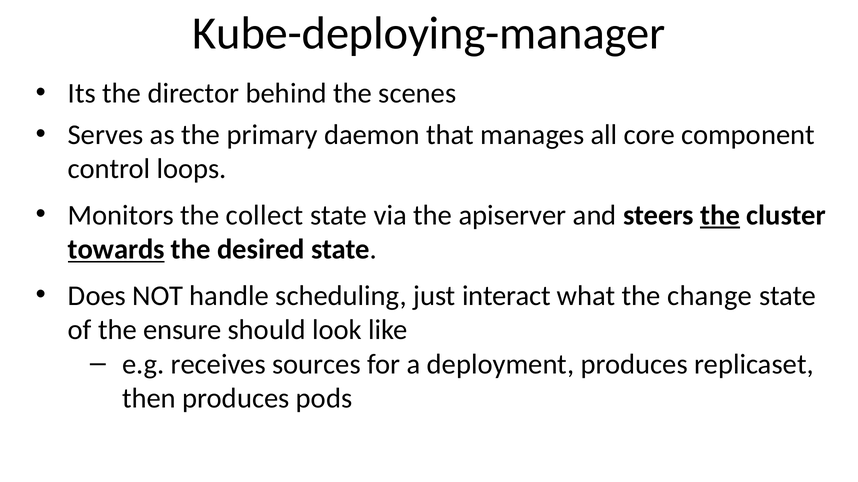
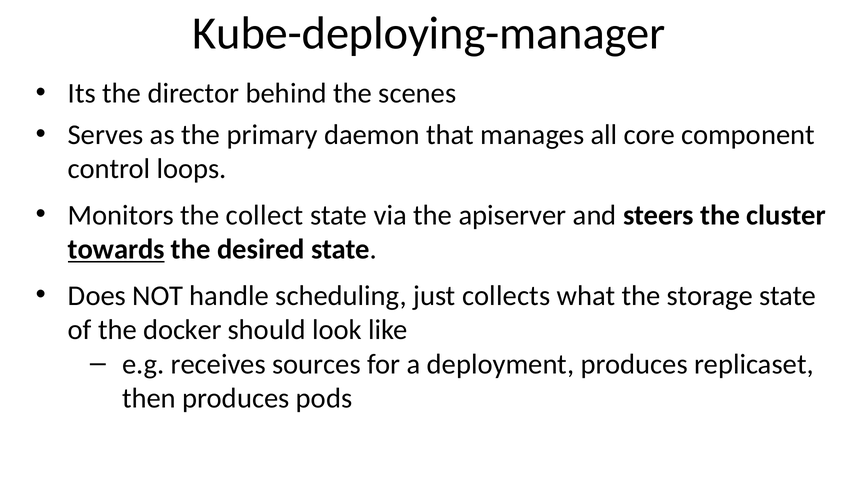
the at (720, 215) underline: present -> none
interact: interact -> collects
change: change -> storage
ensure: ensure -> docker
